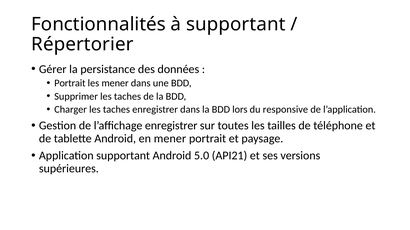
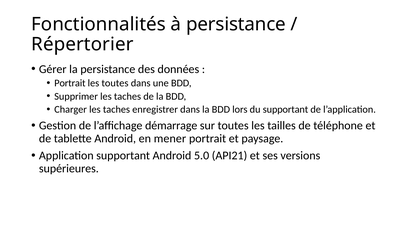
à supportant: supportant -> persistance
les mener: mener -> toutes
du responsive: responsive -> supportant
l’affichage enregistrer: enregistrer -> démarrage
